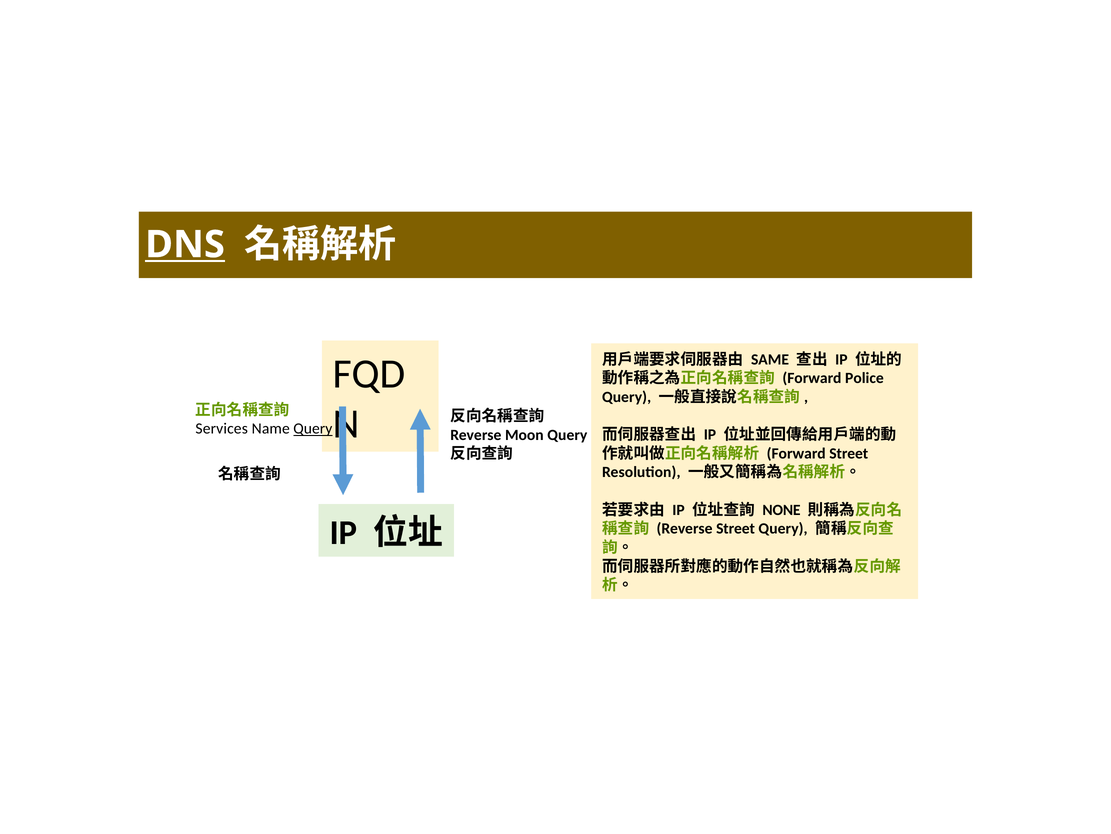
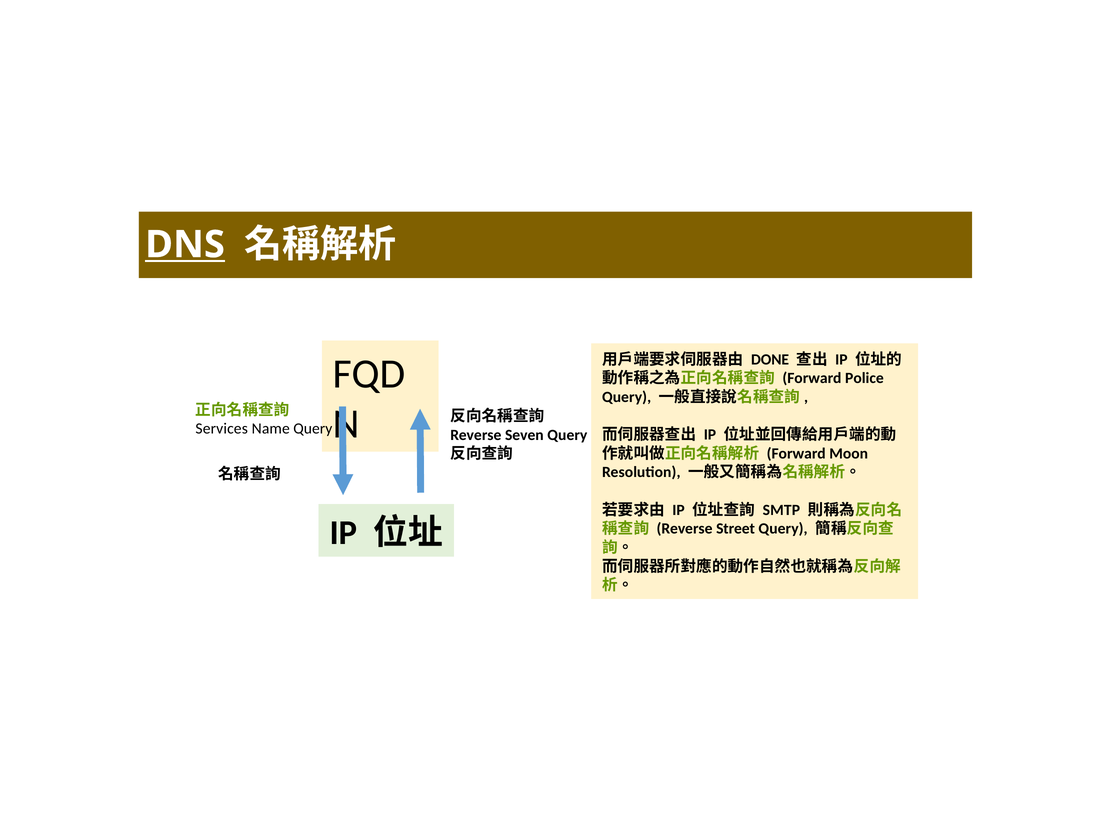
SAME: SAME -> DONE
Query at (313, 428) underline: present -> none
Moon: Moon -> Seven
Forward Street: Street -> Moon
NONE: NONE -> SMTP
